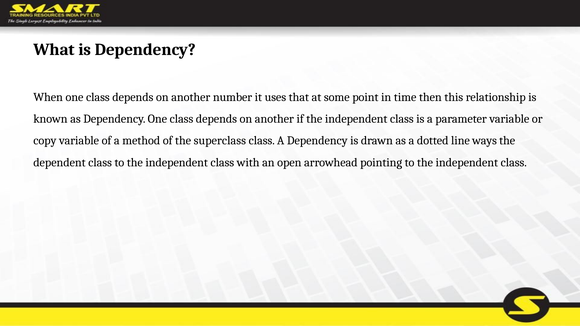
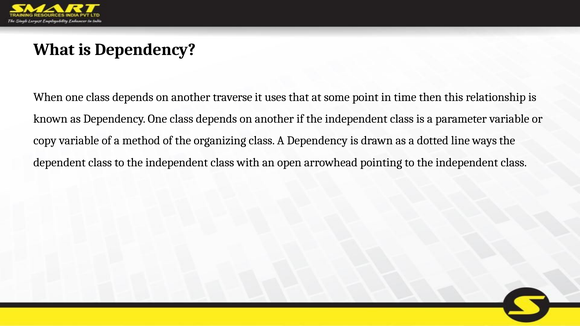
number: number -> traverse
superclass: superclass -> organizing
